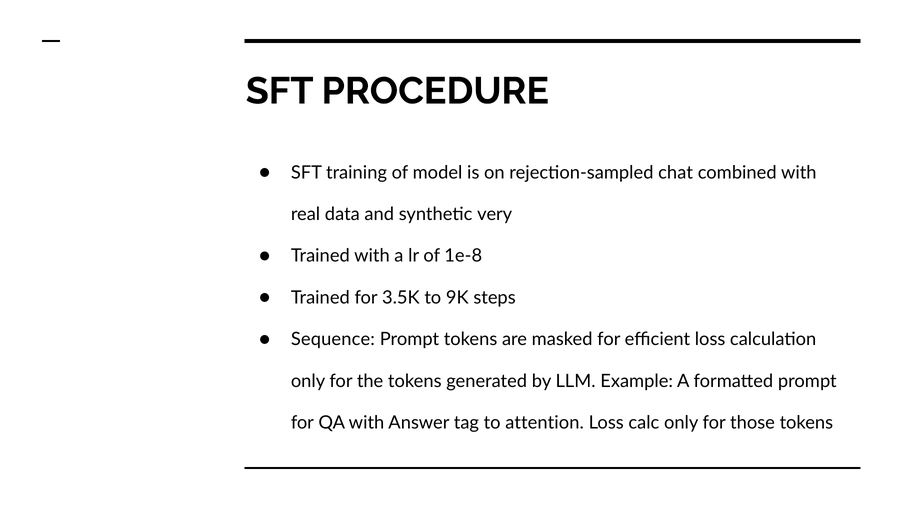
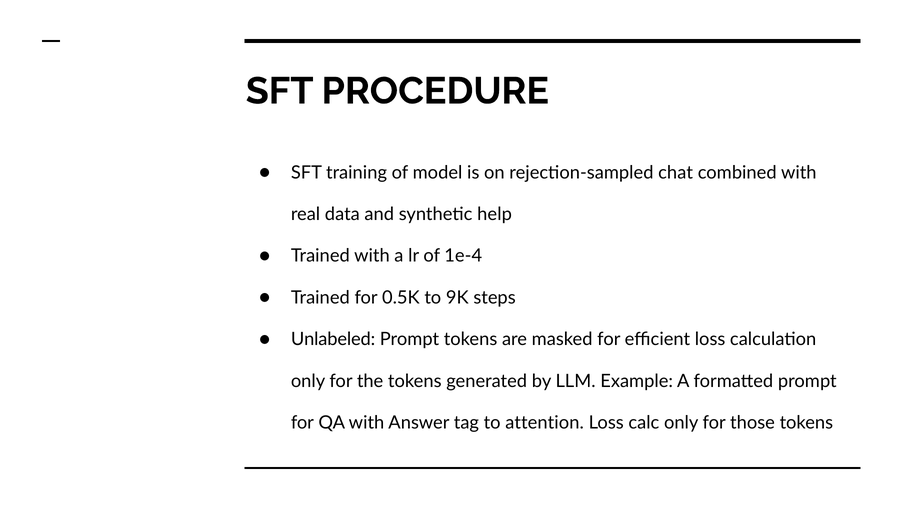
very: very -> help
1e-8: 1e-8 -> 1e-4
3.5K: 3.5K -> 0.5K
Sequence: Sequence -> Unlabeled
